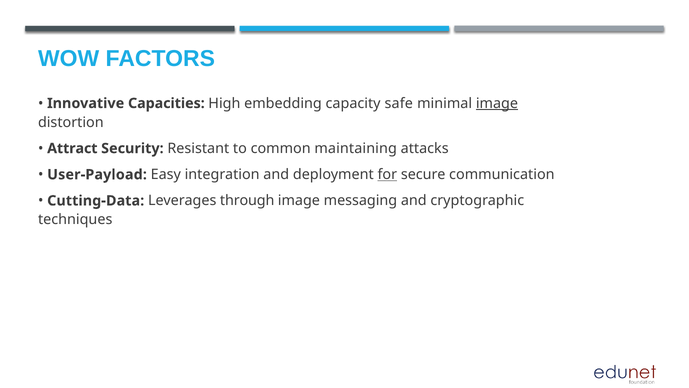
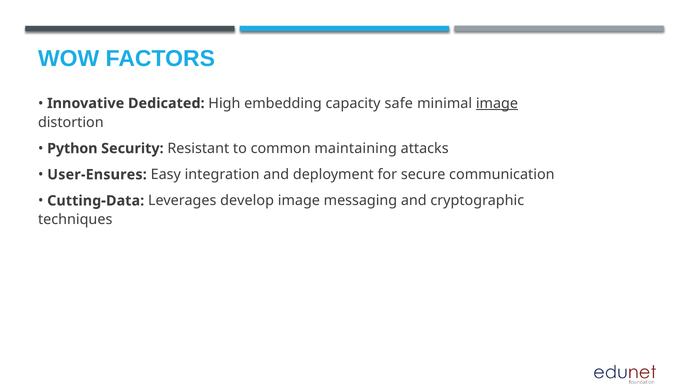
Capacities: Capacities -> Dedicated
Attract: Attract -> Python
User-Payload: User-Payload -> User-Ensures
for underline: present -> none
through: through -> develop
